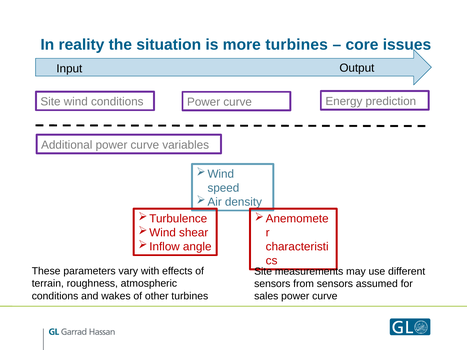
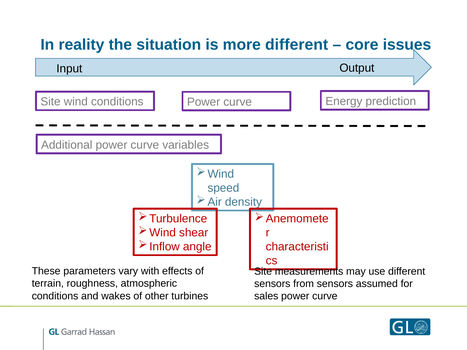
more turbines: turbines -> different
